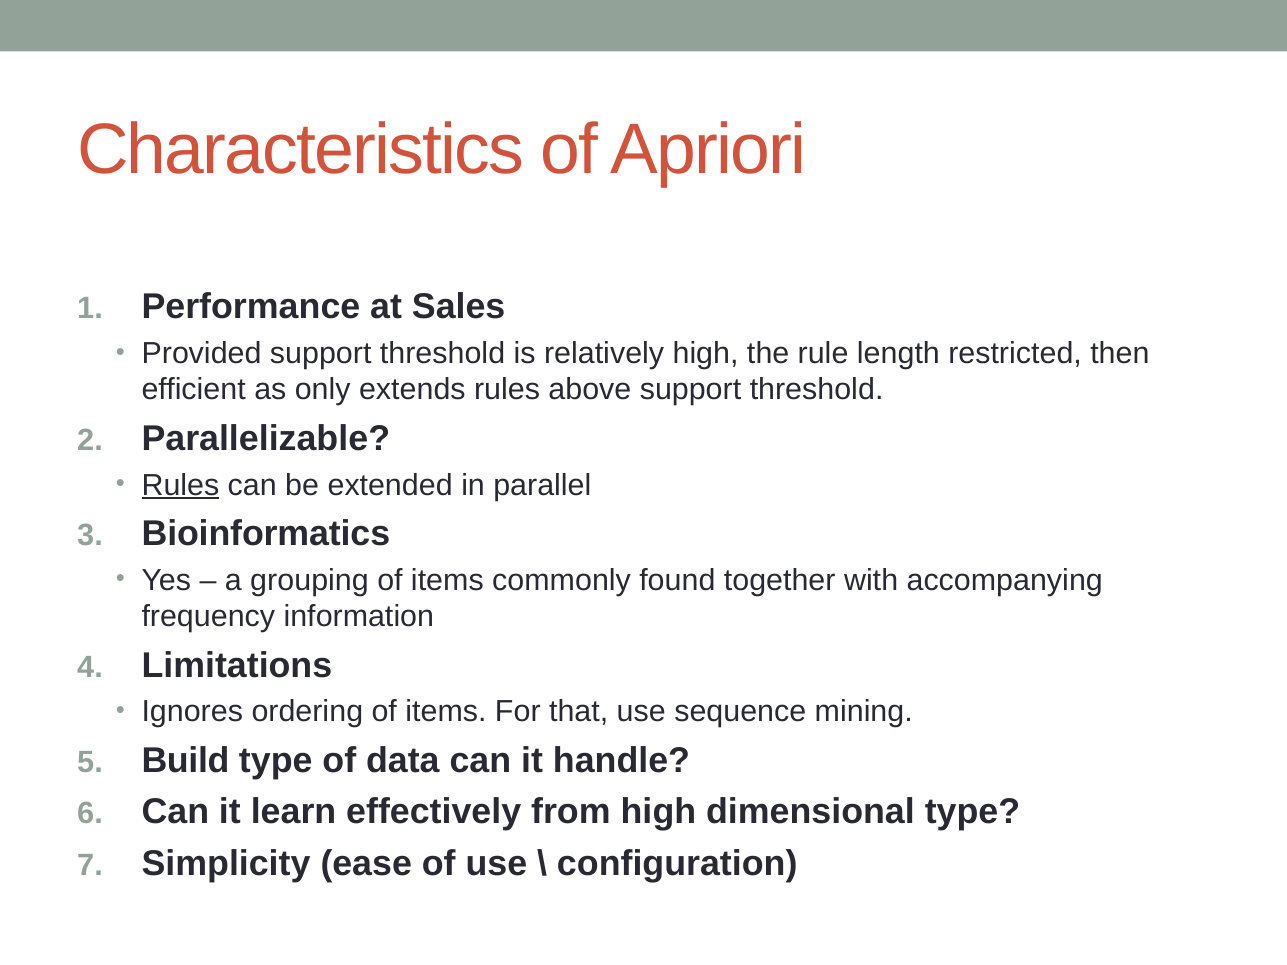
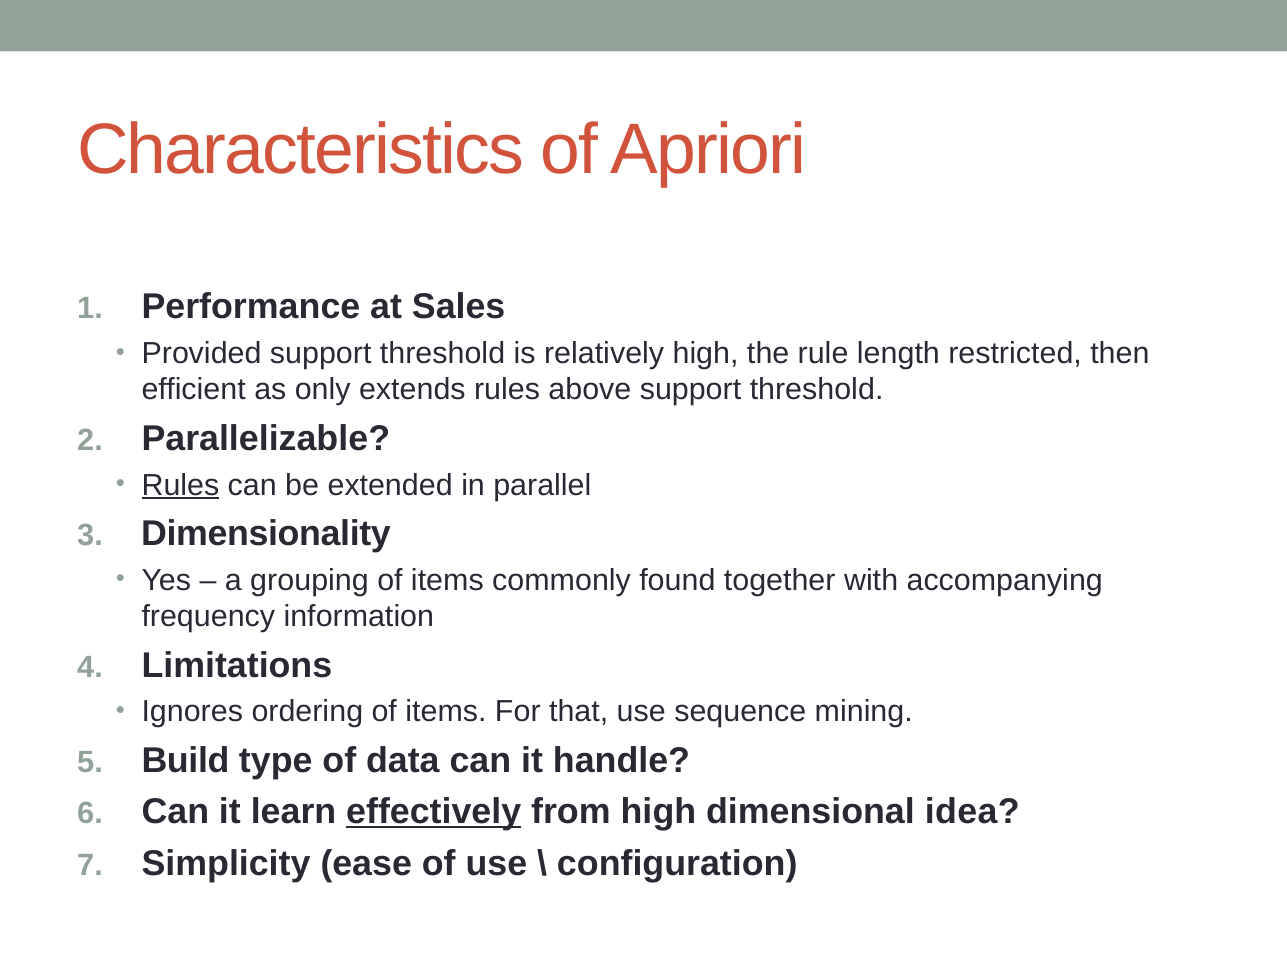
Bioinformatics: Bioinformatics -> Dimensionality
effectively underline: none -> present
dimensional type: type -> idea
